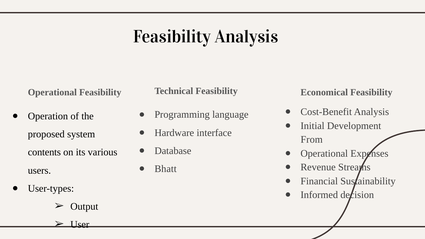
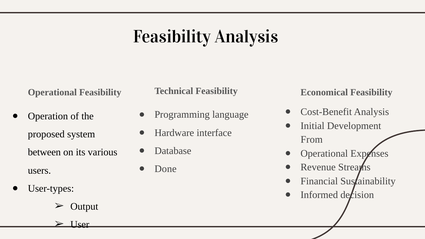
contents: contents -> between
Bhatt: Bhatt -> Done
